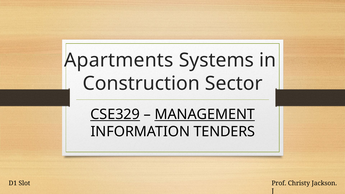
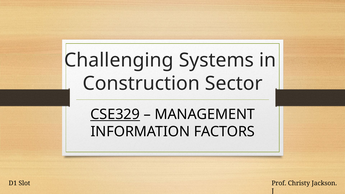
Apartments: Apartments -> Challenging
MANAGEMENT underline: present -> none
TENDERS: TENDERS -> FACTORS
